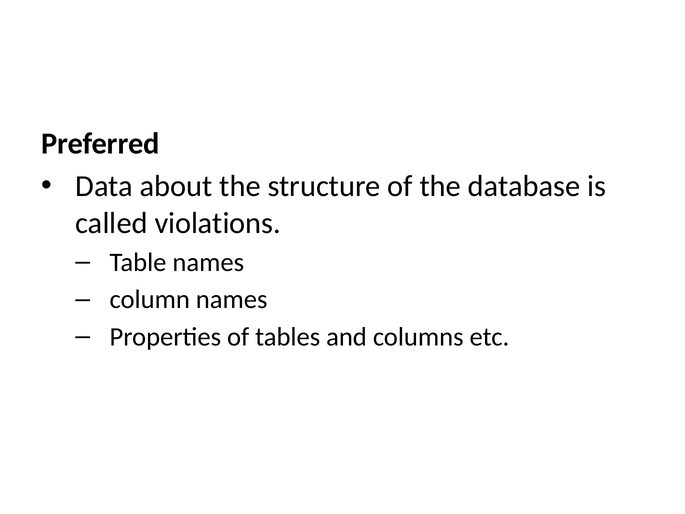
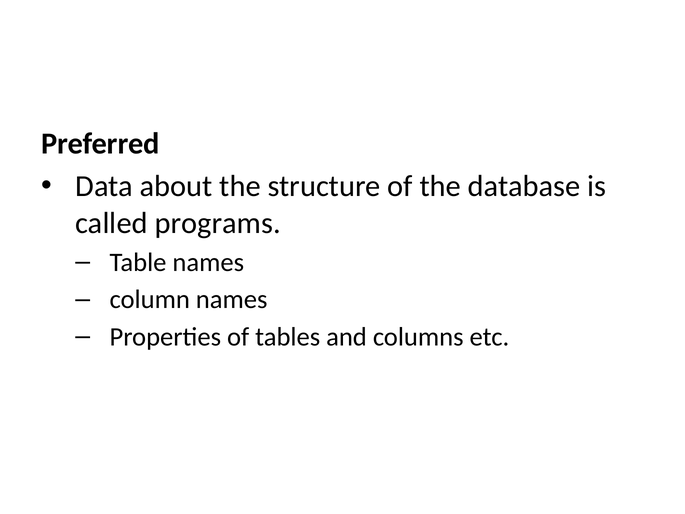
violations: violations -> programs
